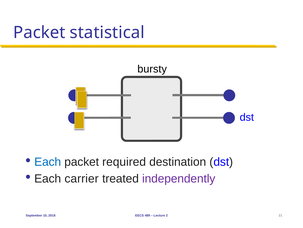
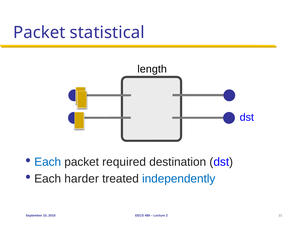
bursty: bursty -> length
carrier: carrier -> harder
independently colour: purple -> blue
